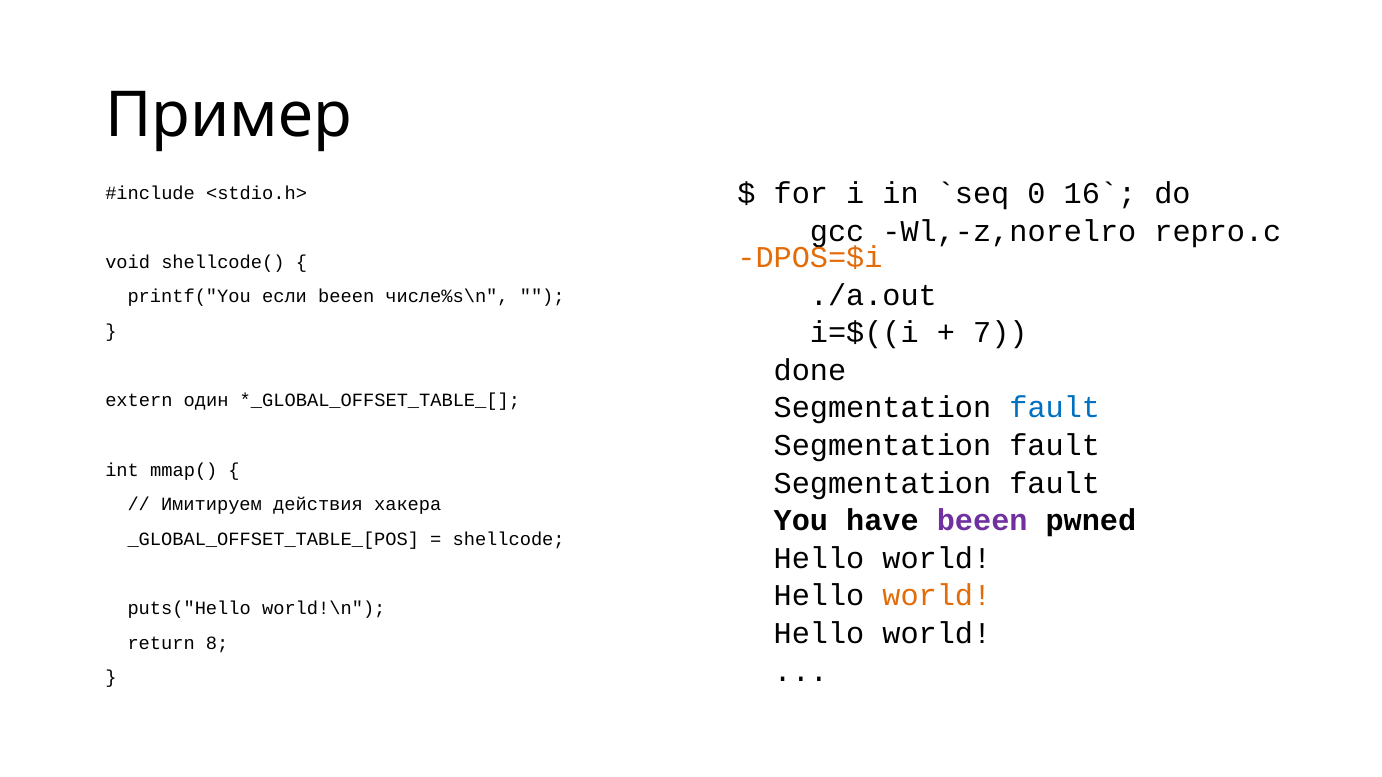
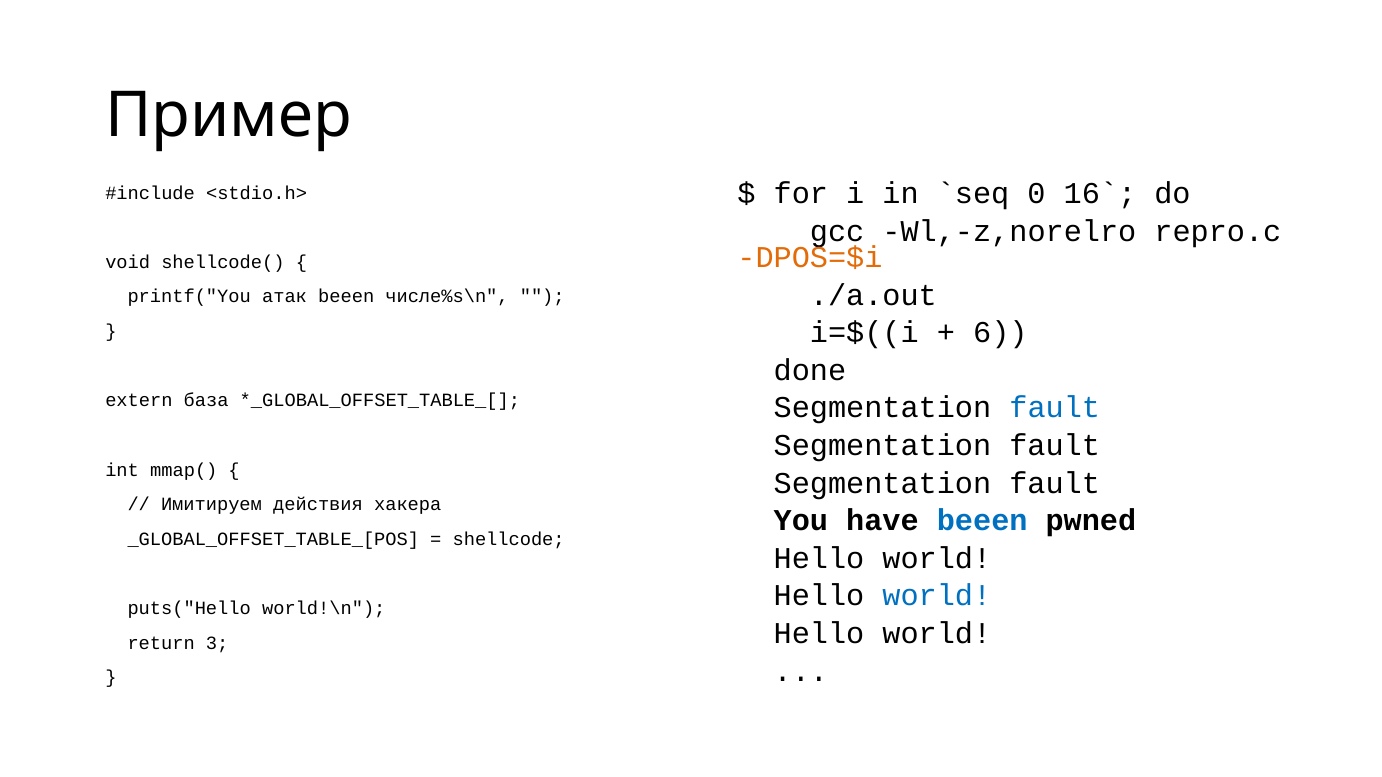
если: если -> атак
7: 7 -> 6
один: один -> база
beeen at (982, 521) colour: purple -> blue
world at (937, 596) colour: orange -> blue
8: 8 -> 3
